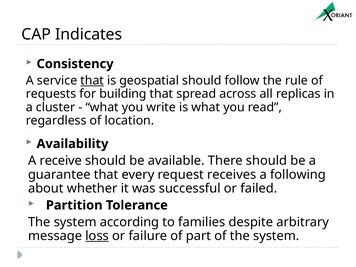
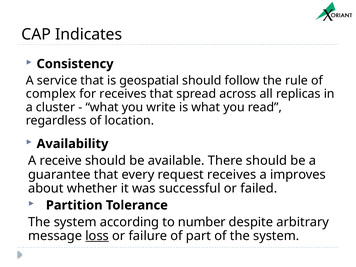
that at (92, 80) underline: present -> none
requests: requests -> complex
for building: building -> receives
following: following -> improves
families: families -> number
